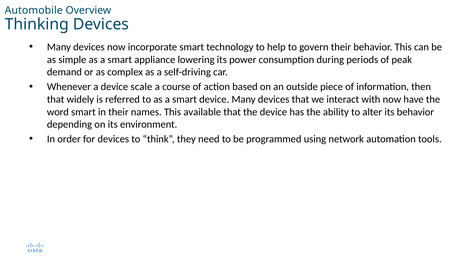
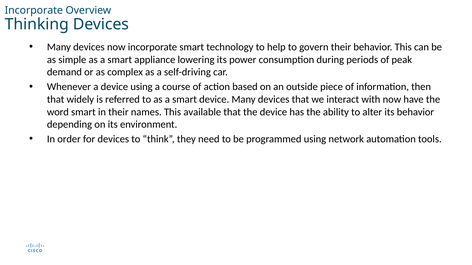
Automobile at (34, 10): Automobile -> Incorporate
device scale: scale -> using
